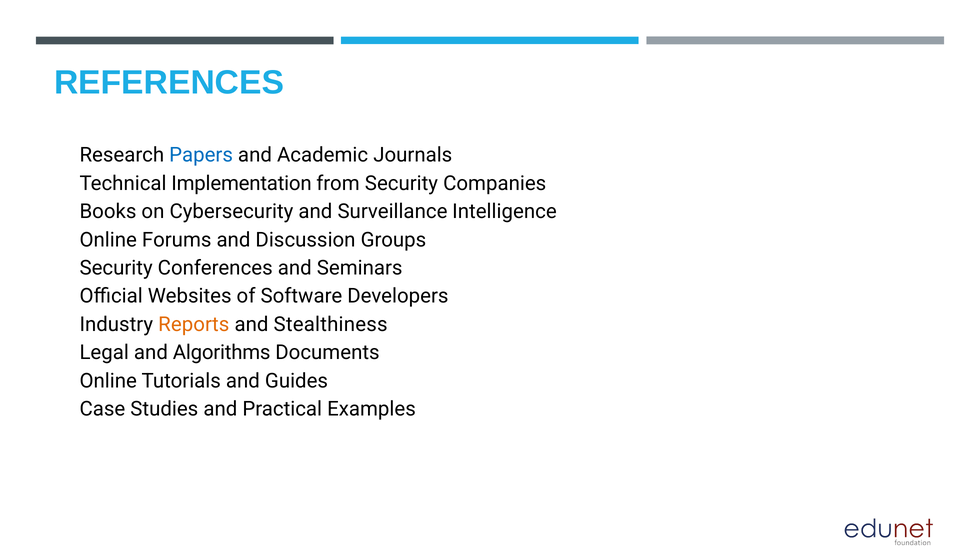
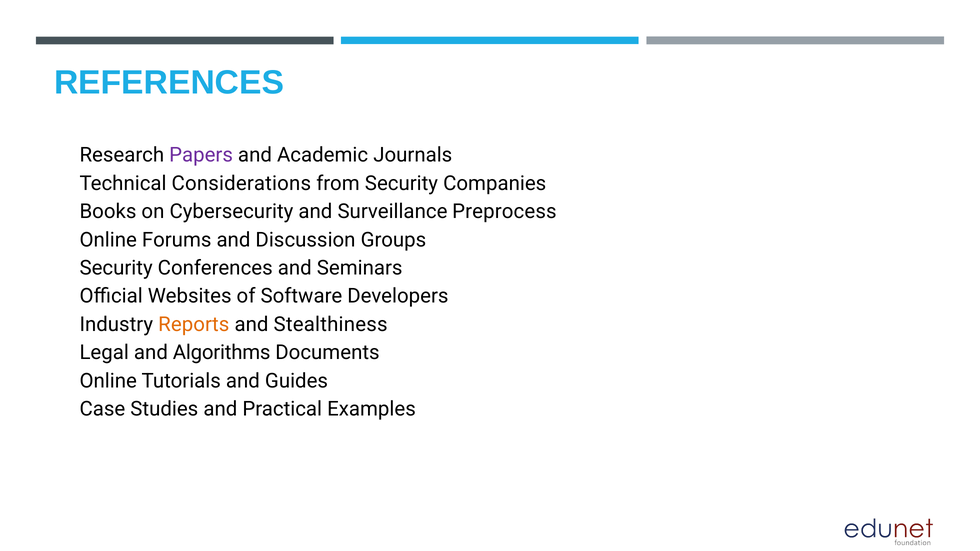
Papers colour: blue -> purple
Implementation: Implementation -> Considerations
Intelligence: Intelligence -> Preprocess
